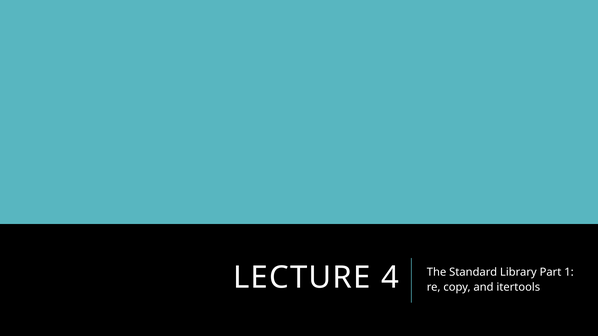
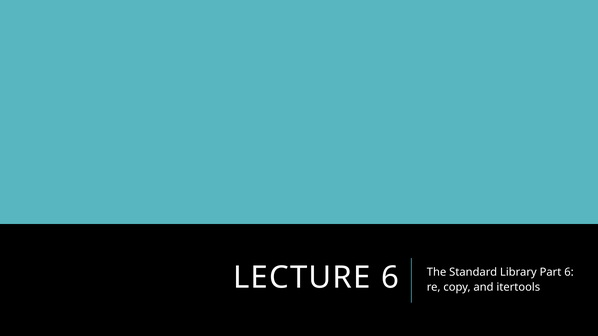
LECTURE 4: 4 -> 6
Part 1: 1 -> 6
